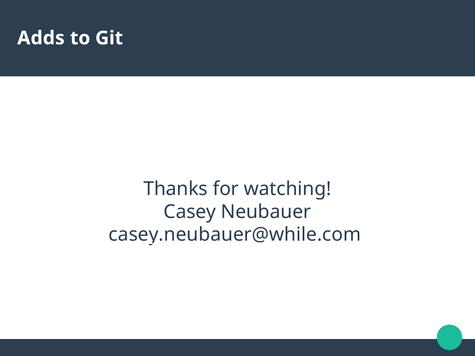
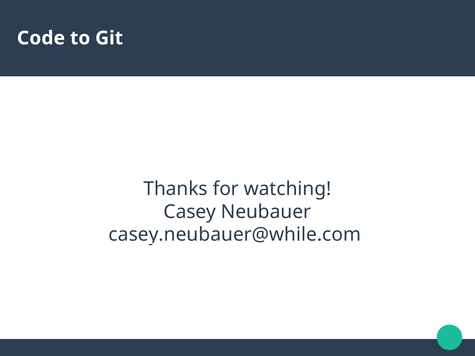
Adds: Adds -> Code
